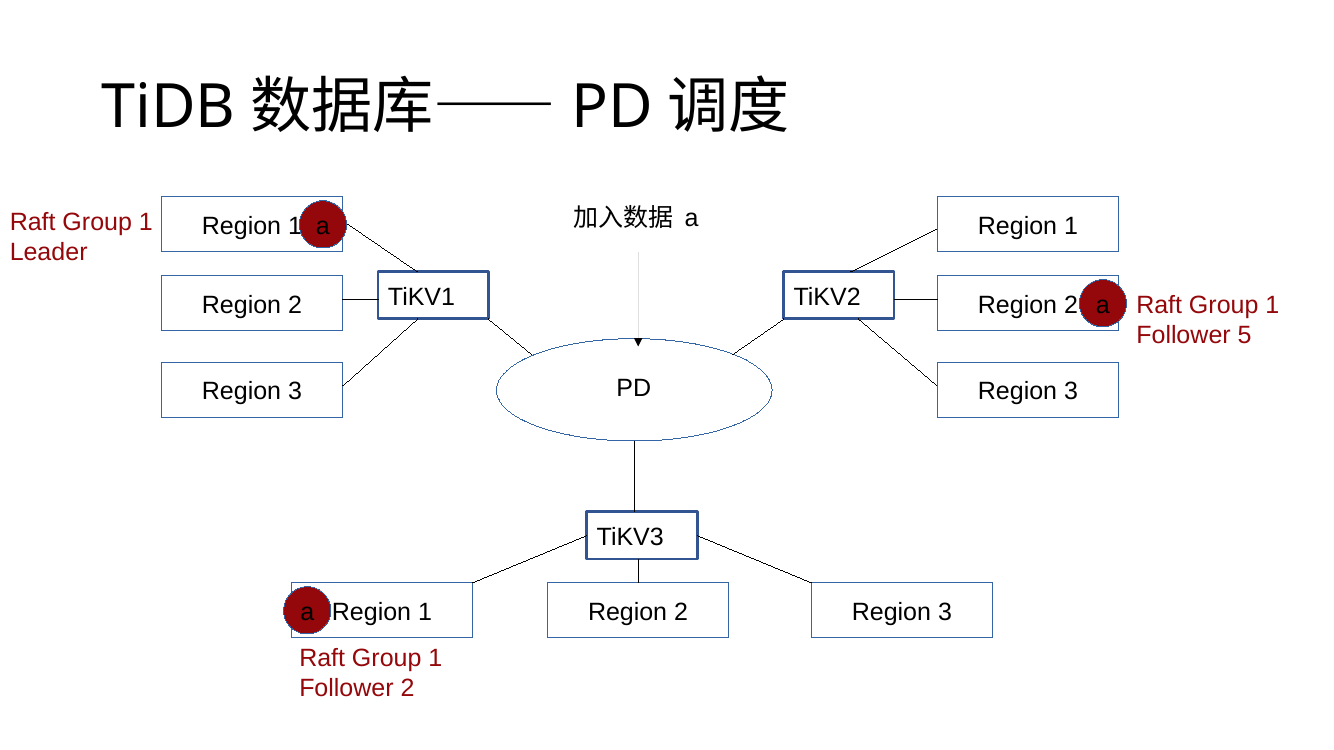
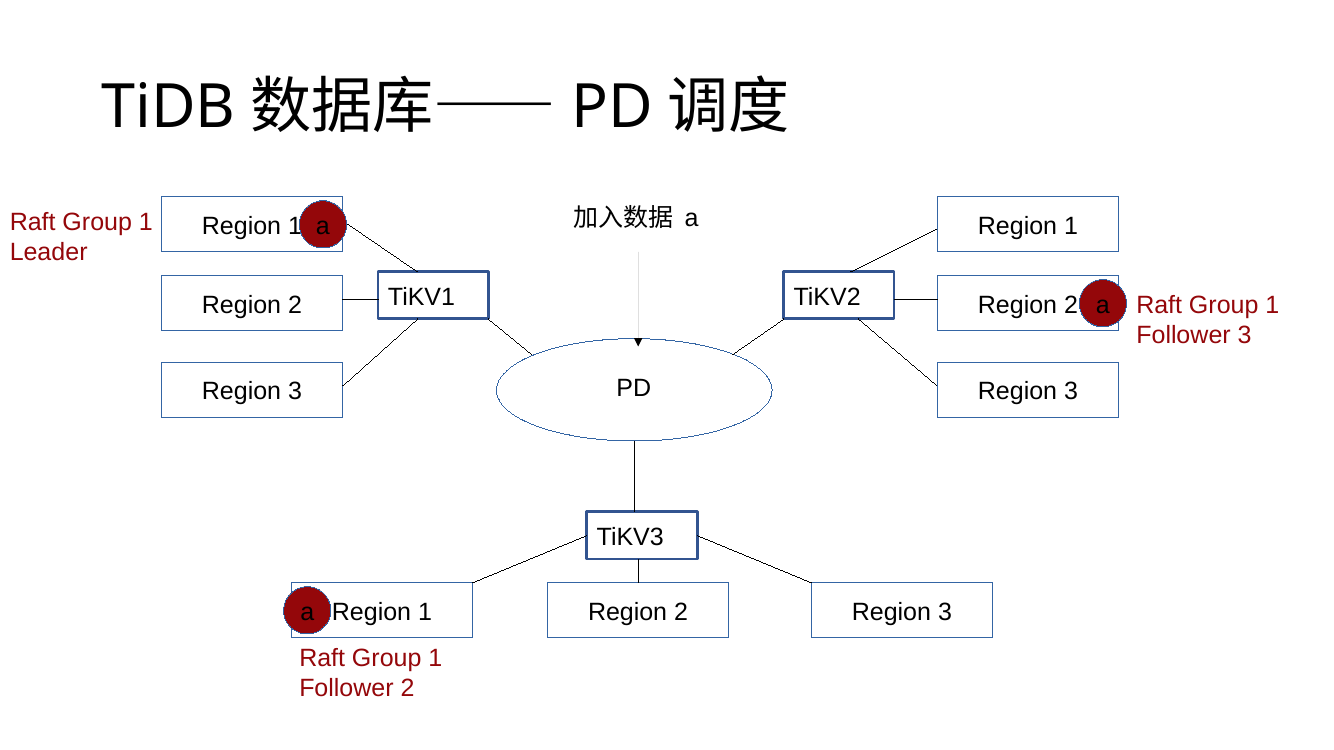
Follower 5: 5 -> 3
